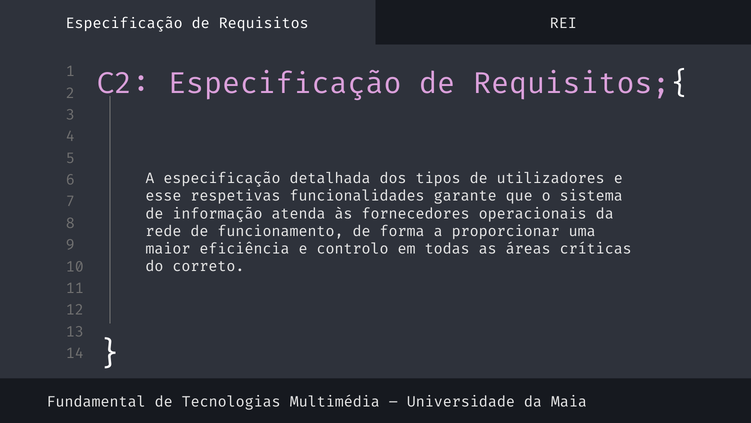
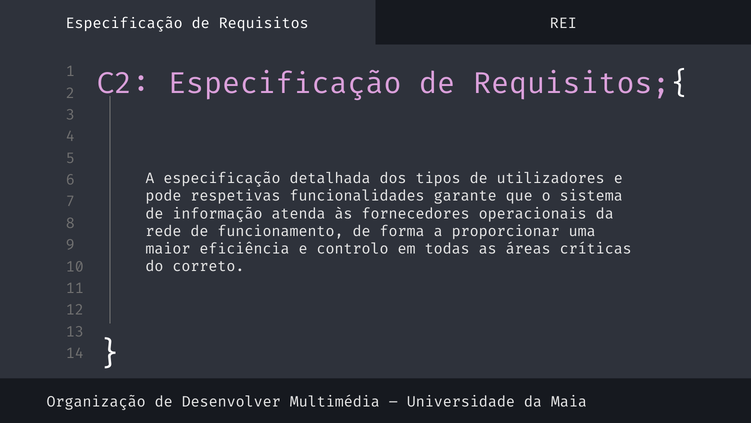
esse: esse -> pode
Fundamental: Fundamental -> Organização
Tecnologias: Tecnologias -> Desenvolver
